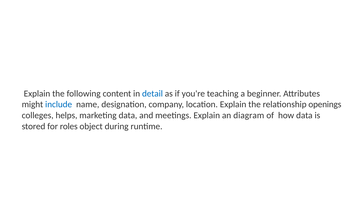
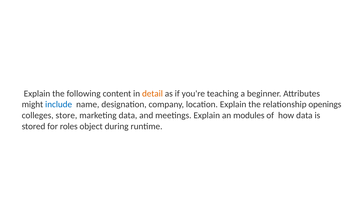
detail colour: blue -> orange
helps: helps -> store
diagram: diagram -> modules
